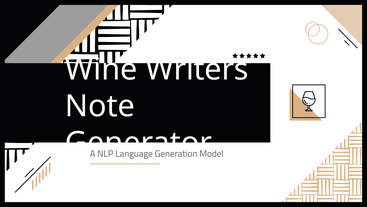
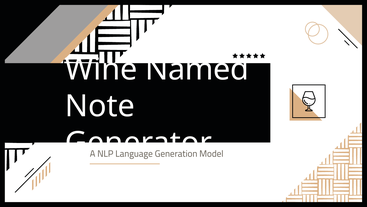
Writers: Writers -> Named
